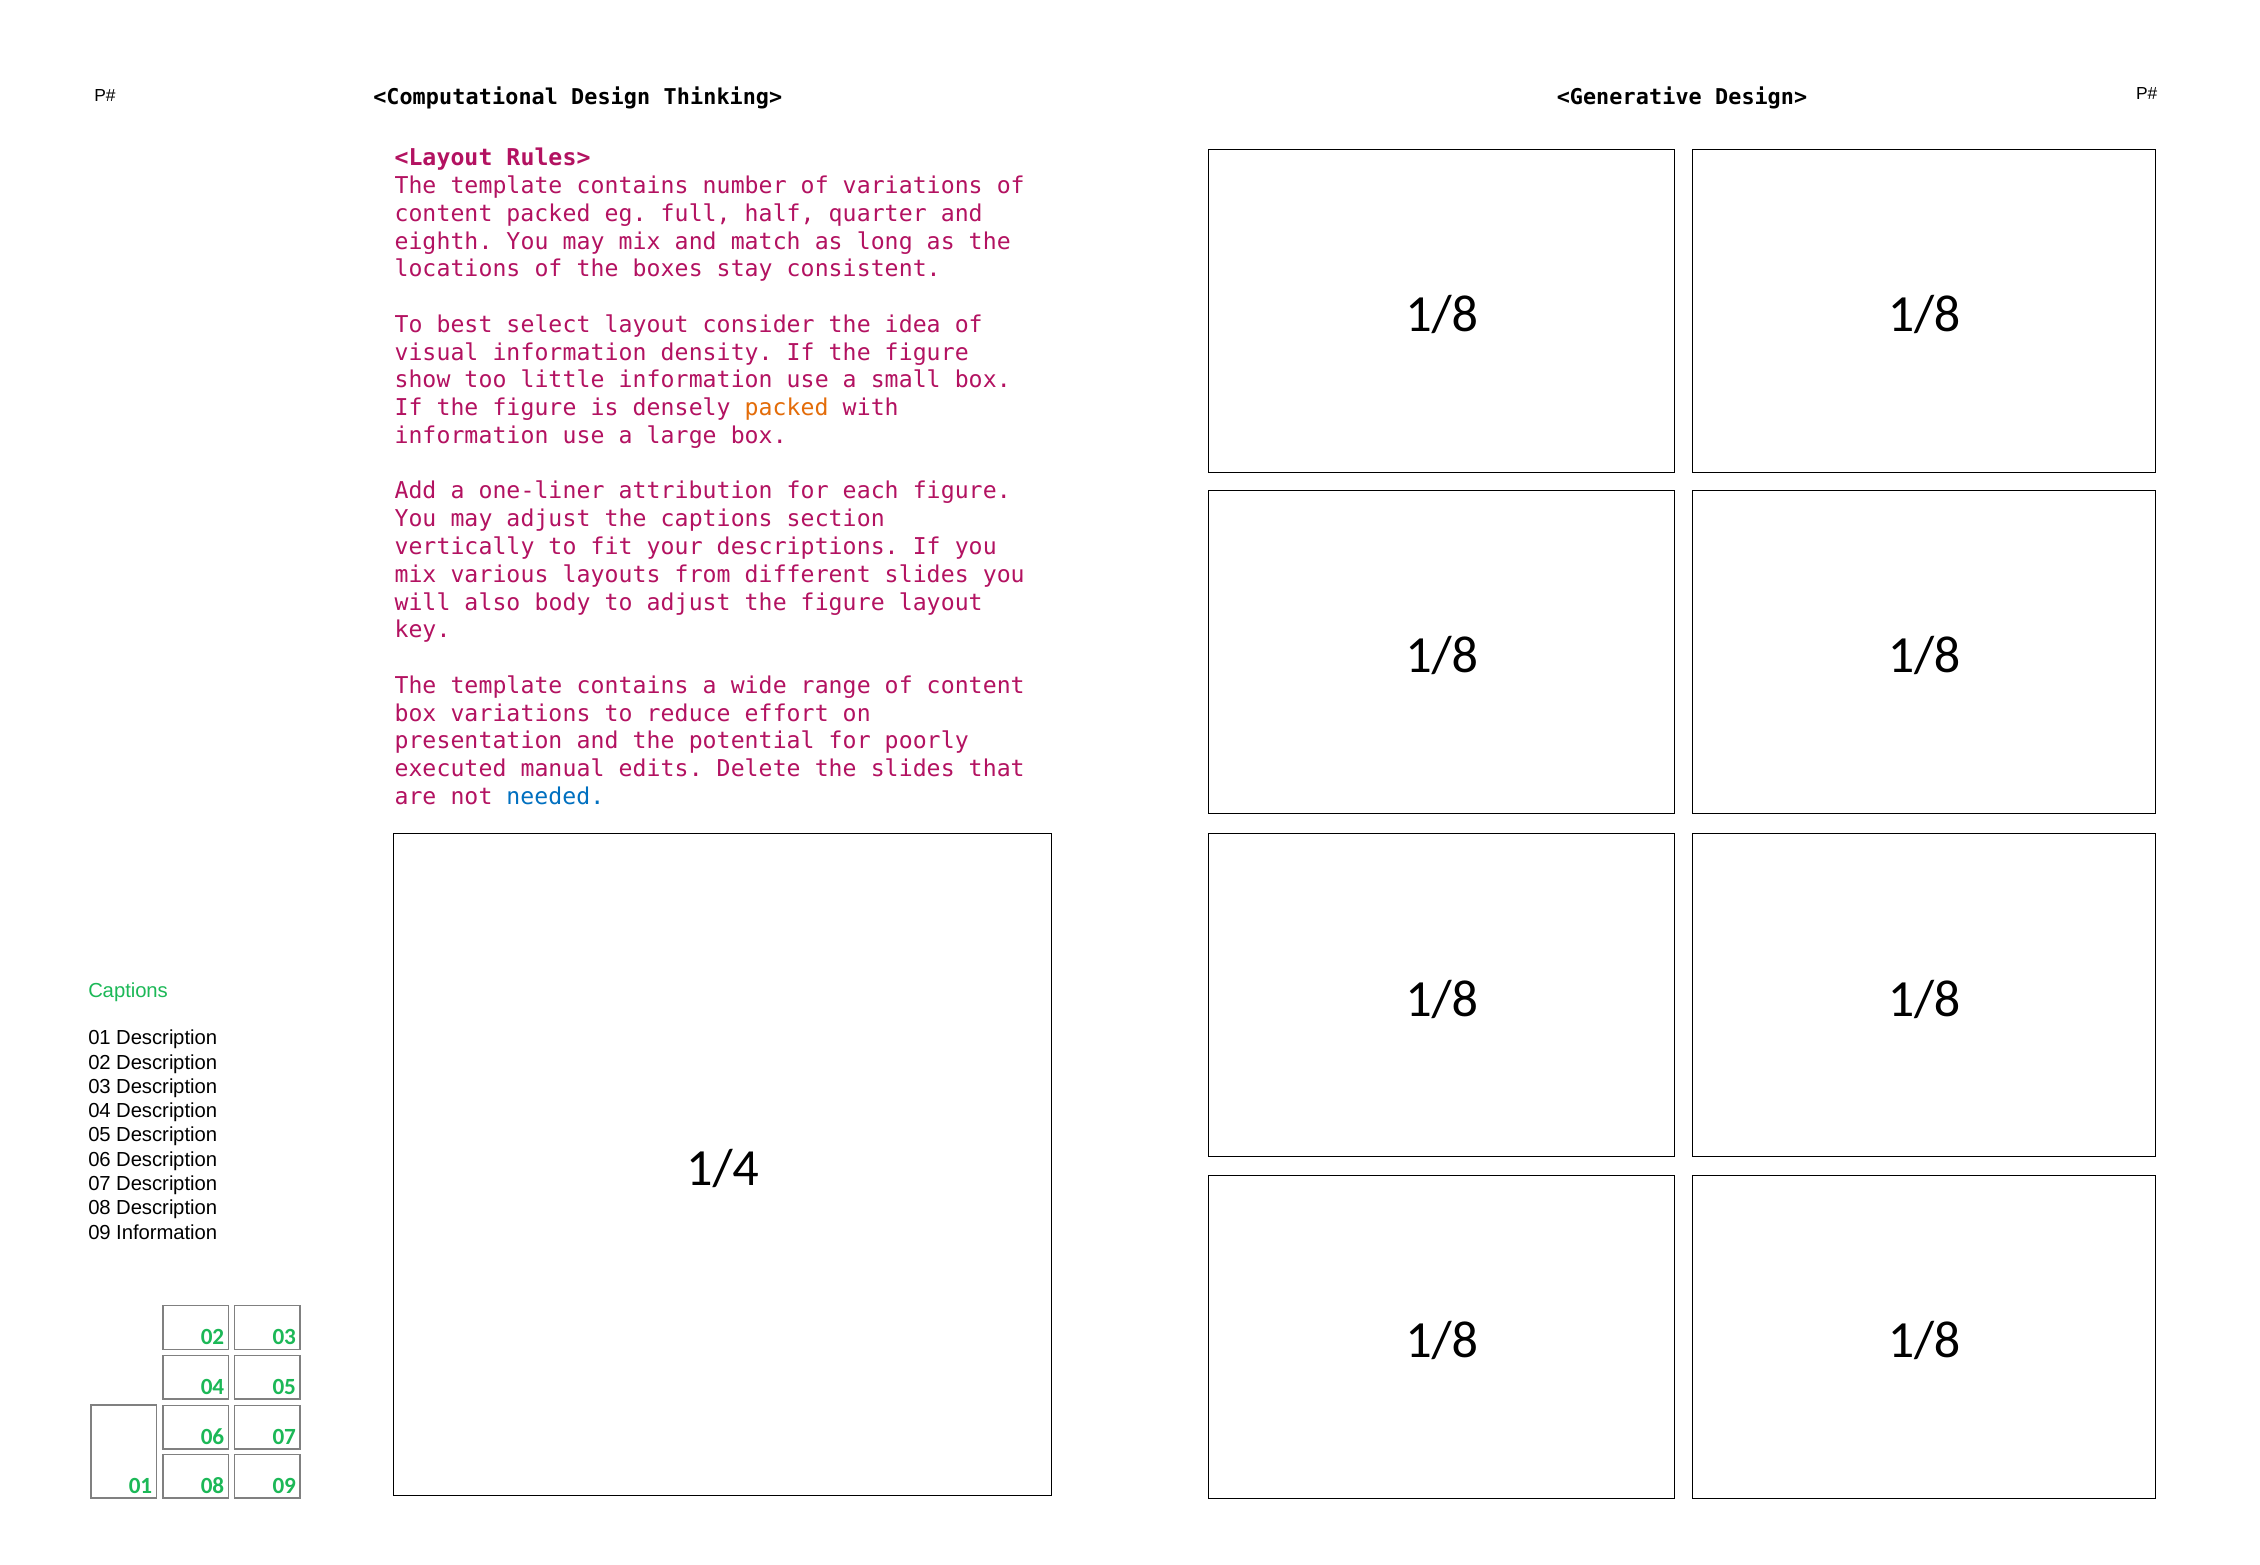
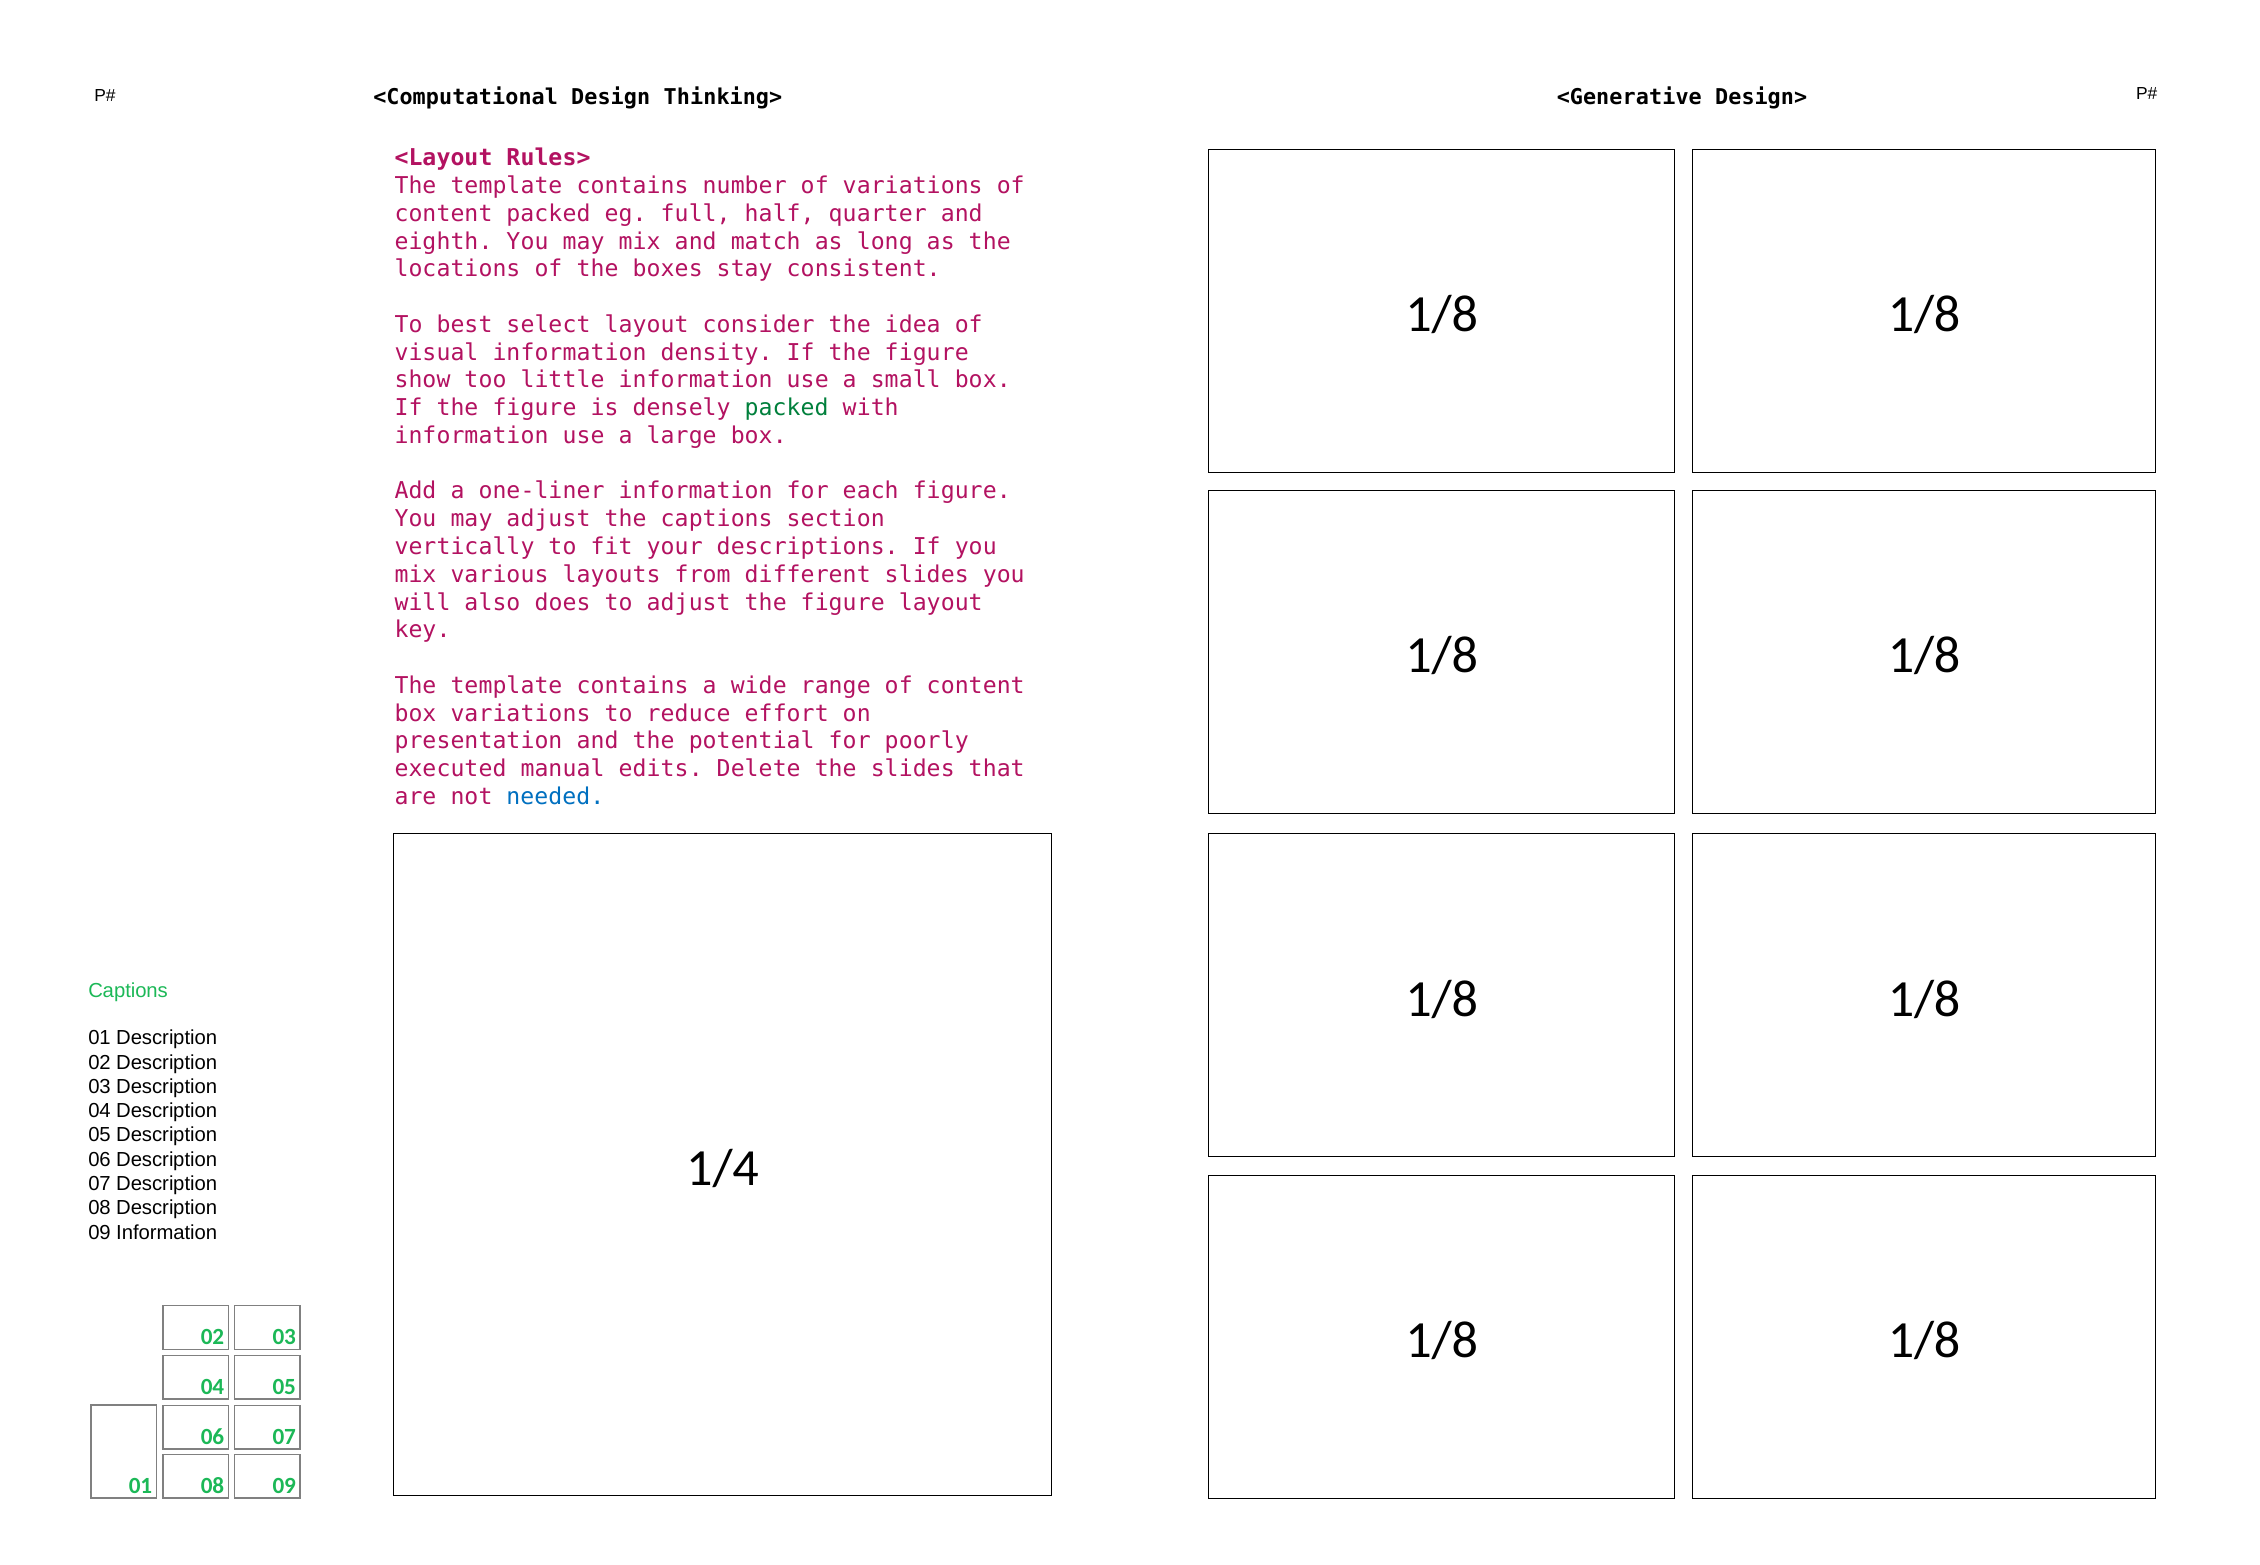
packed at (787, 408) colour: orange -> green
one-liner attribution: attribution -> information
body: body -> does
